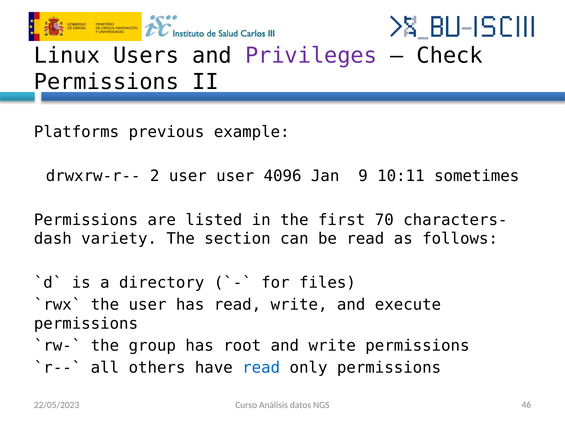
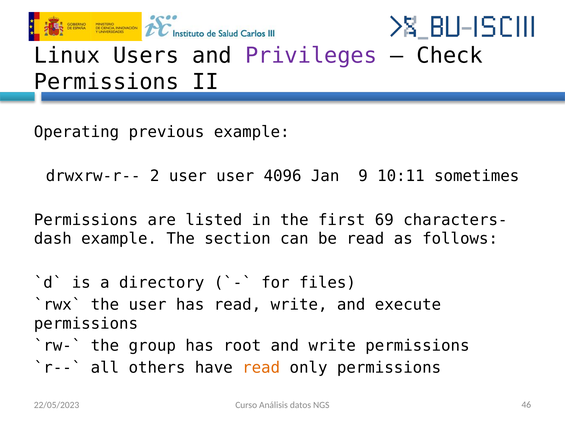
Platforms: Platforms -> Operating
70: 70 -> 69
variety at (119, 239): variety -> example
read at (261, 367) colour: blue -> orange
